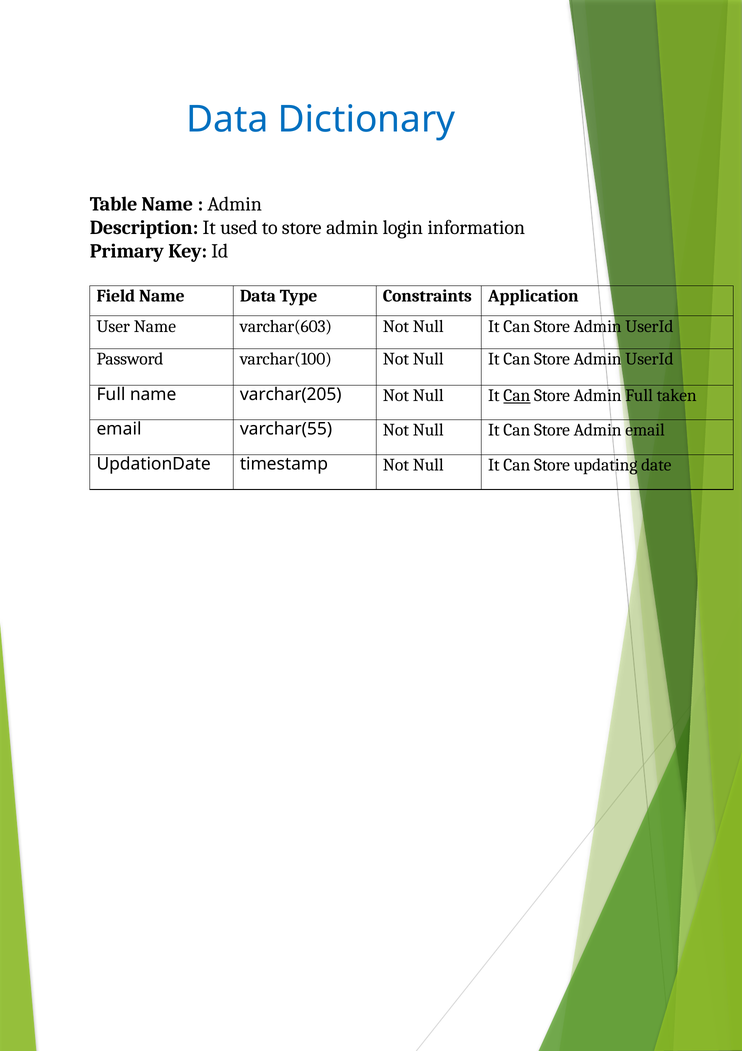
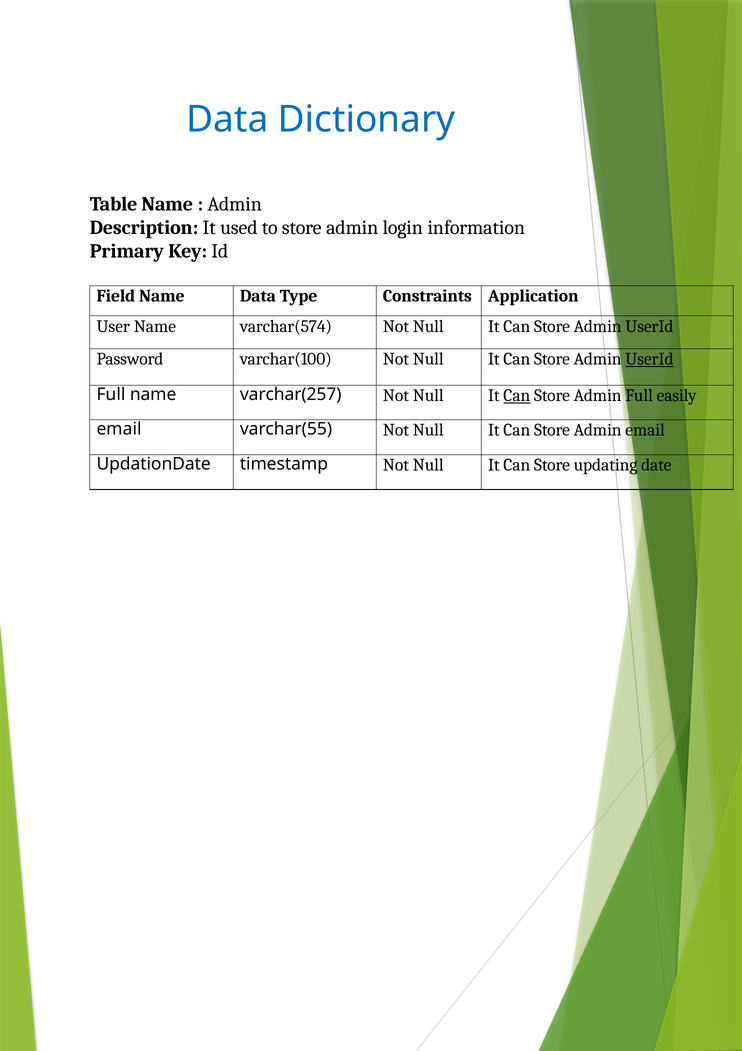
varchar(603: varchar(603 -> varchar(574
UserId at (649, 359) underline: none -> present
varchar(205: varchar(205 -> varchar(257
taken: taken -> easily
